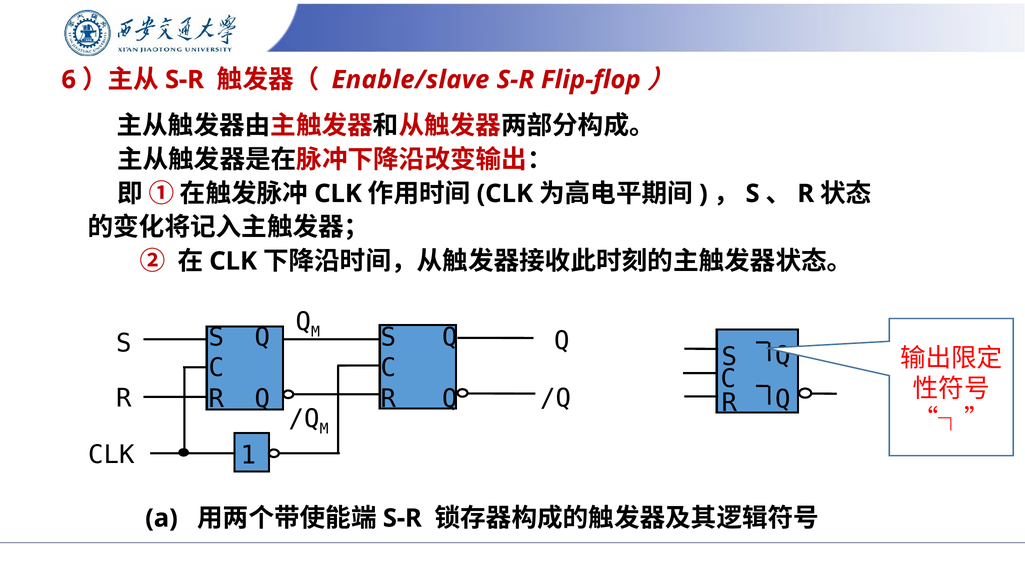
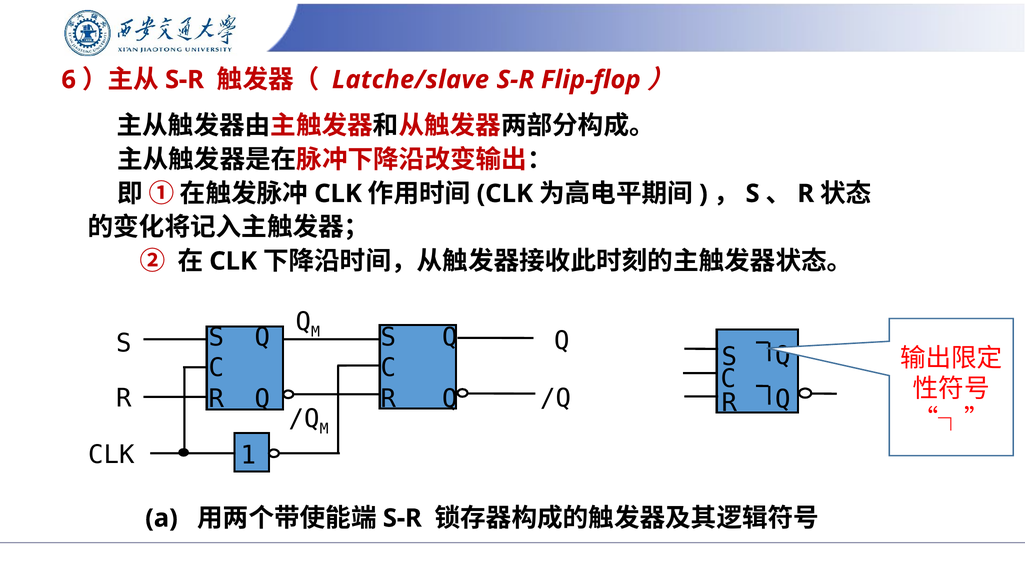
Enable/slave: Enable/slave -> Latche/slave
